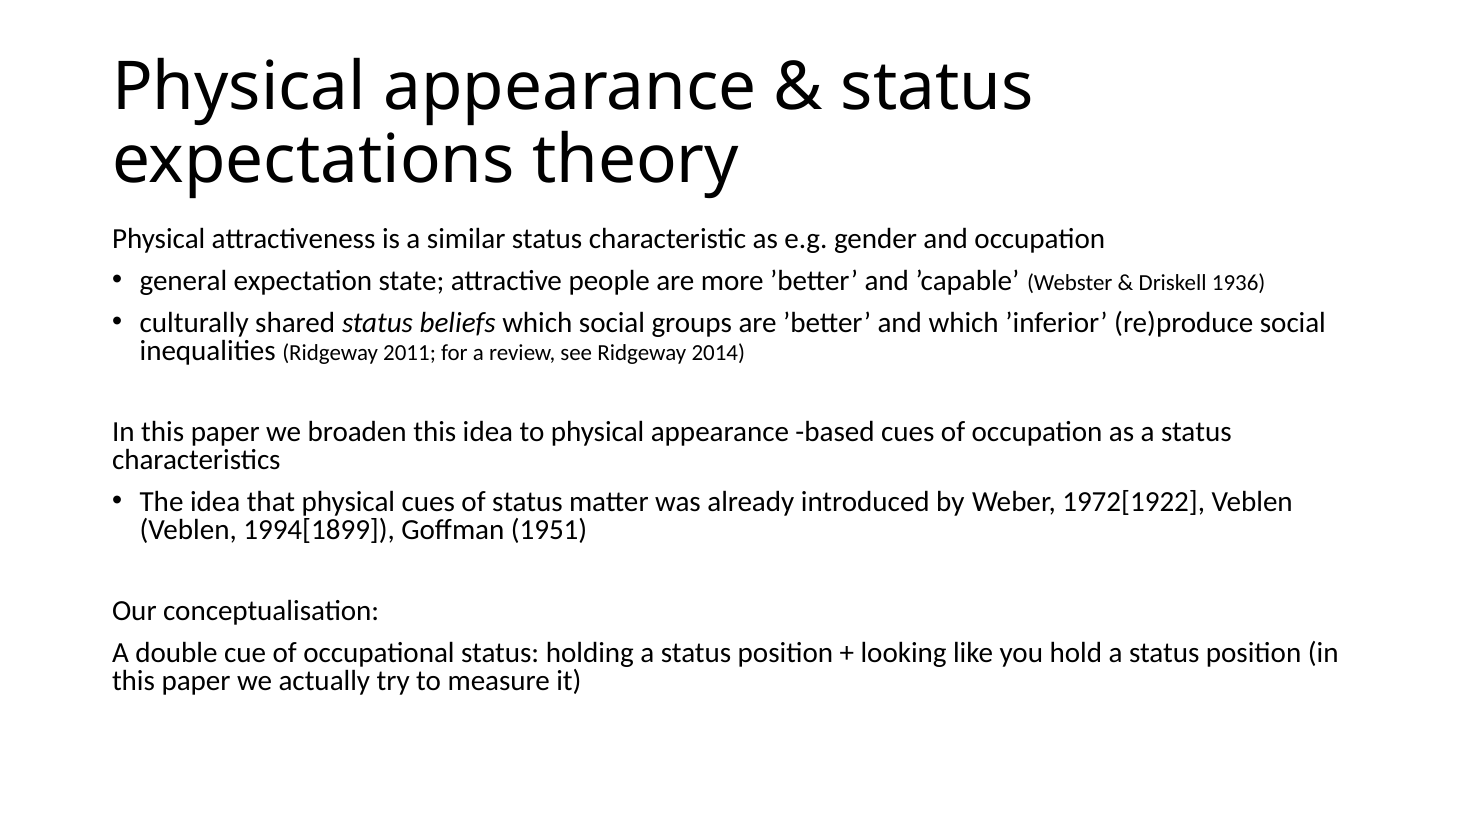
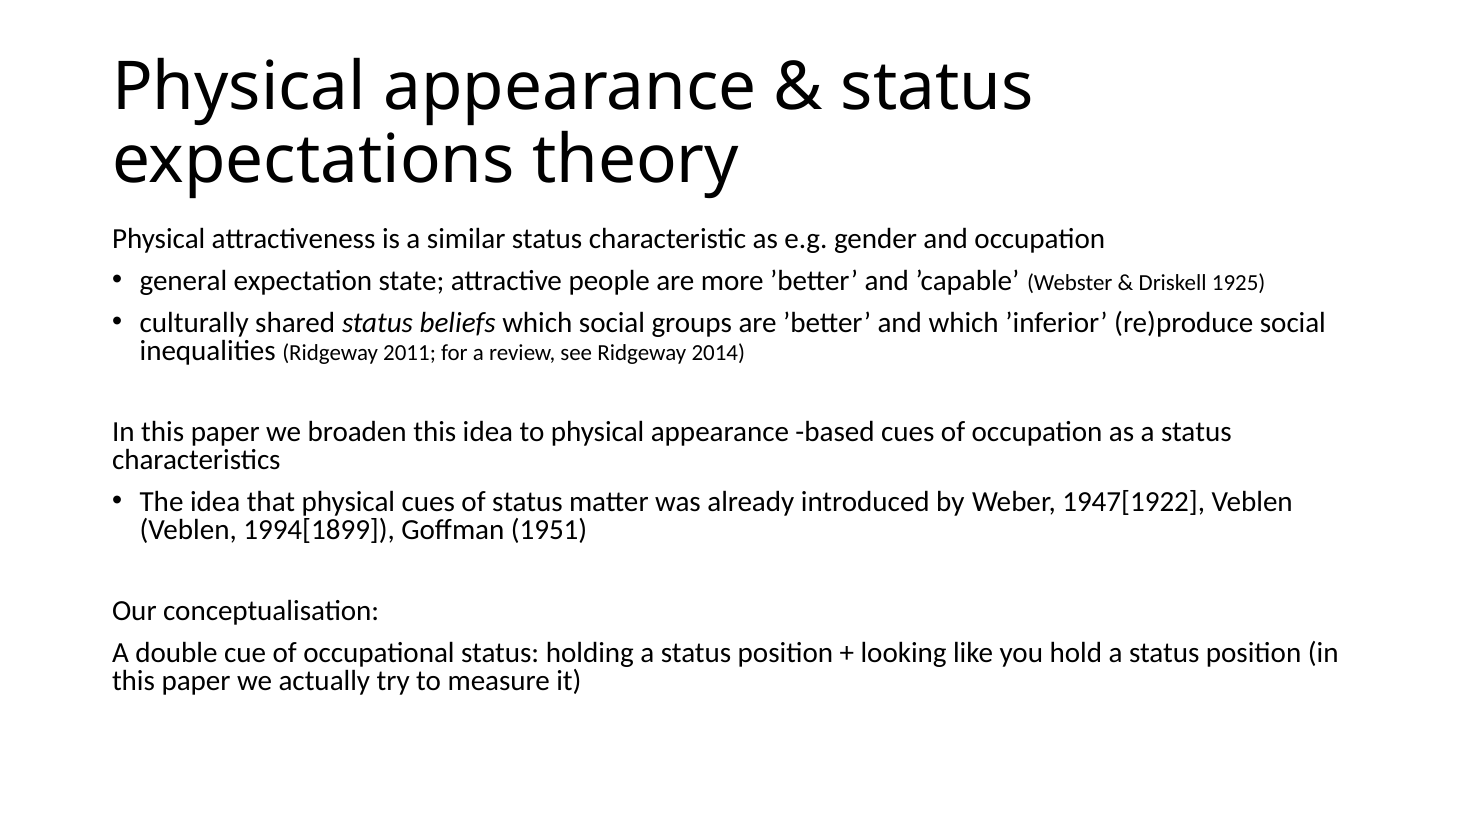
1936: 1936 -> 1925
1972[1922: 1972[1922 -> 1947[1922
